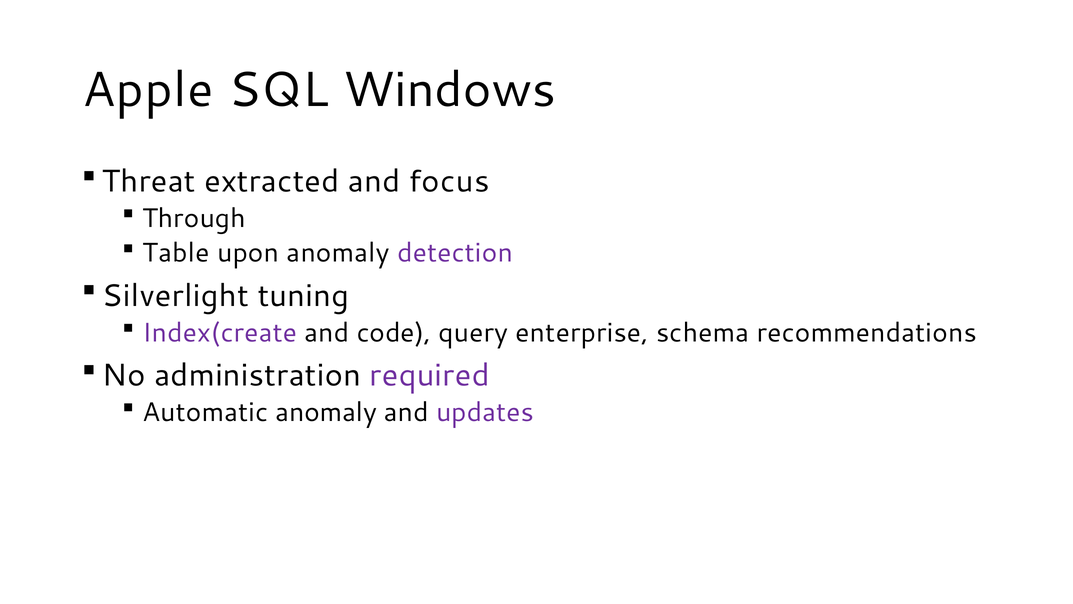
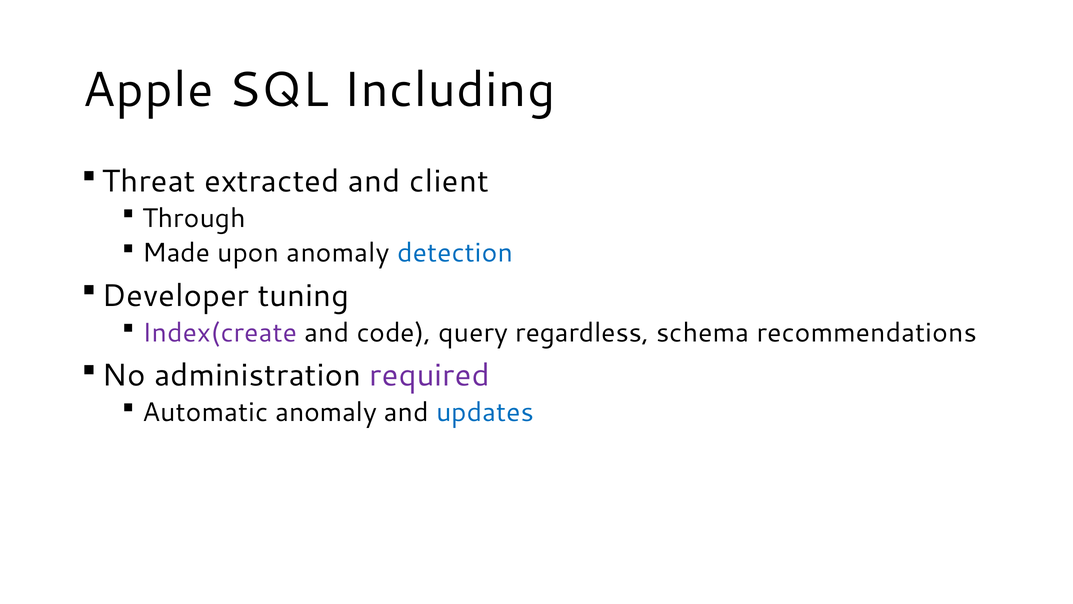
Windows: Windows -> Including
focus: focus -> client
Table: Table -> Made
detection colour: purple -> blue
Silverlight: Silverlight -> Developer
enterprise: enterprise -> regardless
updates colour: purple -> blue
